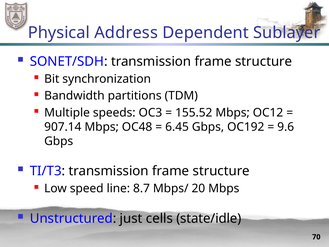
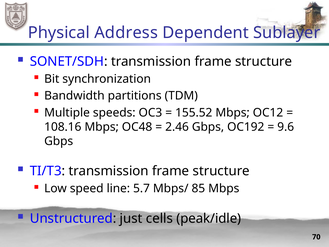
907.14: 907.14 -> 108.16
6.45: 6.45 -> 2.46
8.7: 8.7 -> 5.7
20: 20 -> 85
state/idle: state/idle -> peak/idle
